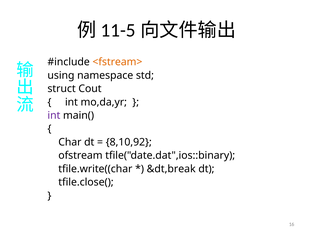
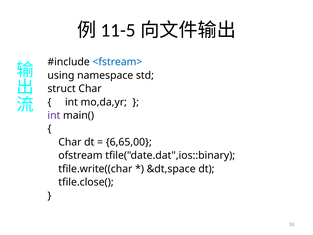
<fstream> colour: orange -> blue
struct Cout: Cout -> Char
8,10,92: 8,10,92 -> 6,65,00
&dt,break: &dt,break -> &dt,space
